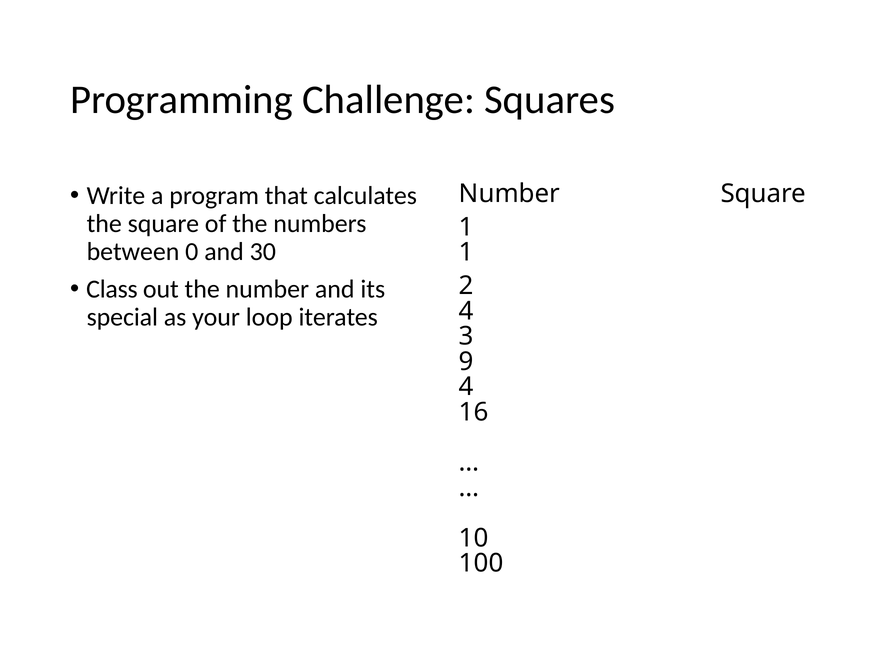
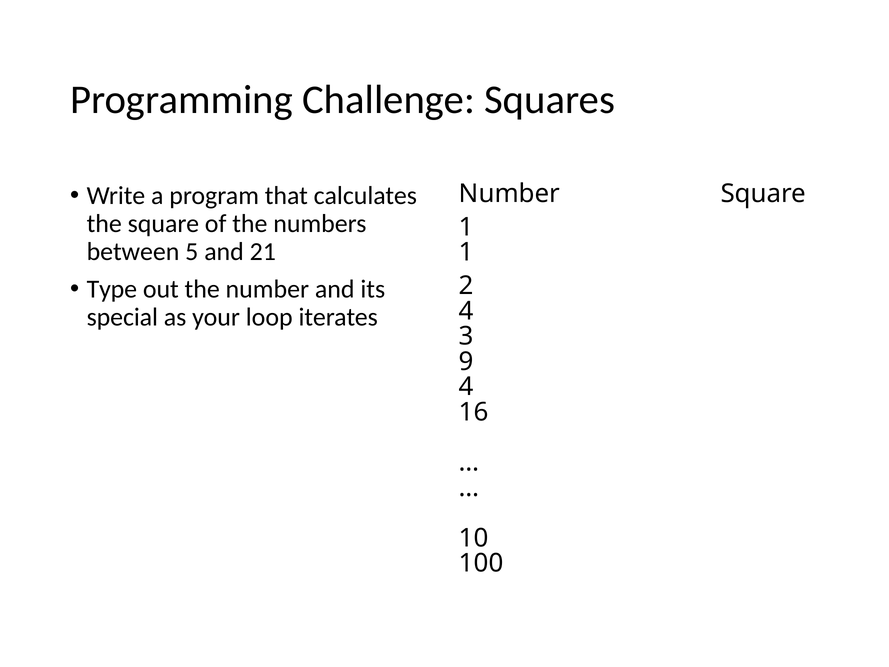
0: 0 -> 5
30: 30 -> 21
Class: Class -> Type
